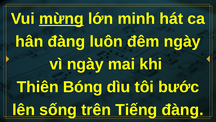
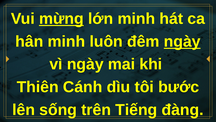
hân đàng: đàng -> minh
ngày at (182, 41) underline: none -> present
Bóng: Bóng -> Cánh
